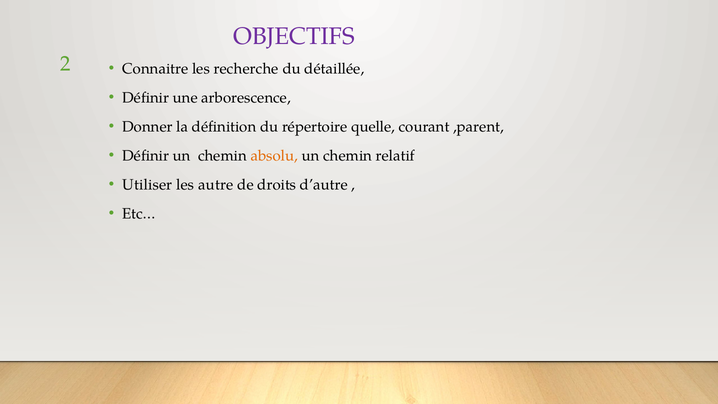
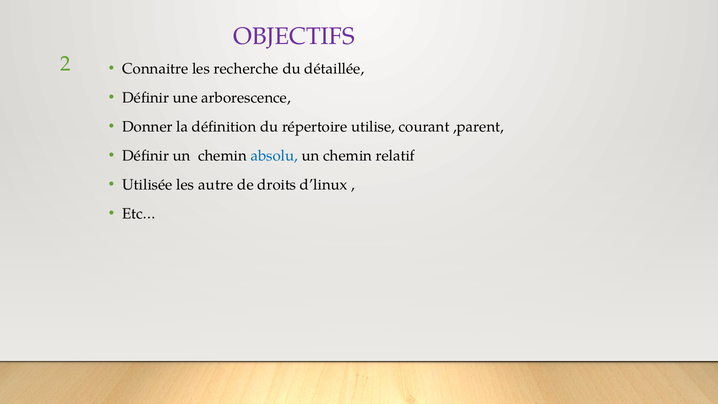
quelle: quelle -> utilise
absolu colour: orange -> blue
Utiliser: Utiliser -> Utilisée
d’autre: d’autre -> d’linux
